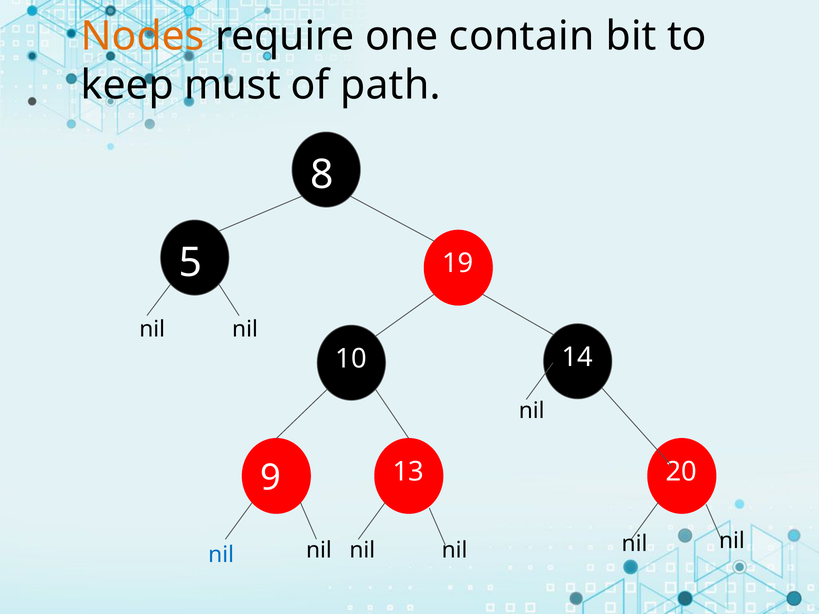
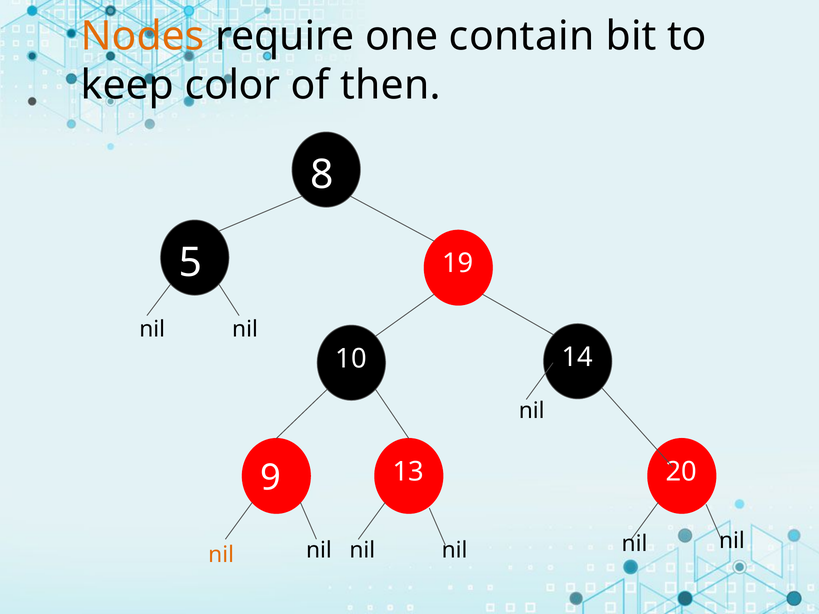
must: must -> color
path: path -> then
nil at (221, 555) colour: blue -> orange
